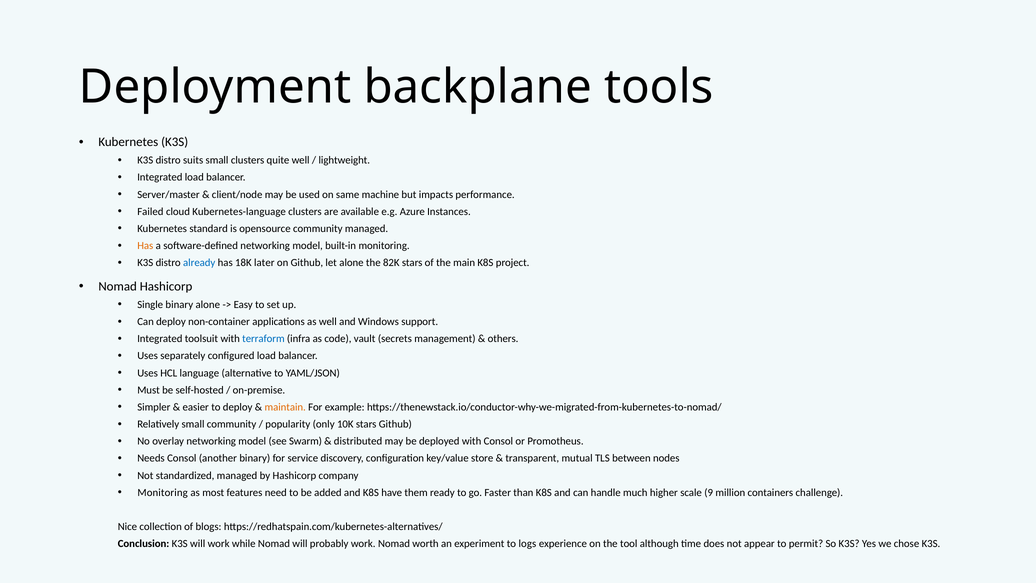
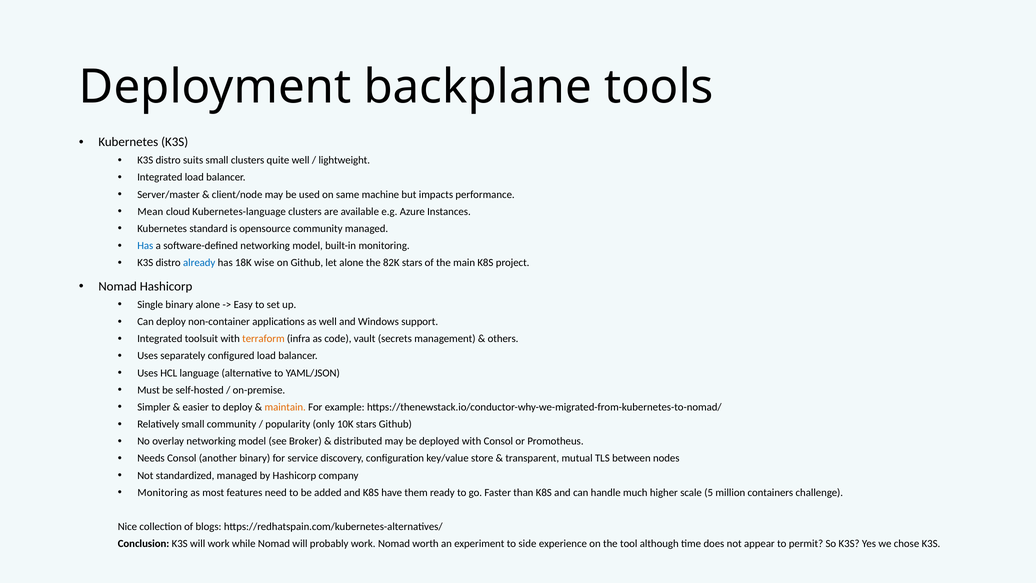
Failed: Failed -> Mean
Has at (145, 246) colour: orange -> blue
later: later -> wise
terraform colour: blue -> orange
Swarm: Swarm -> Broker
9: 9 -> 5
logs: logs -> side
